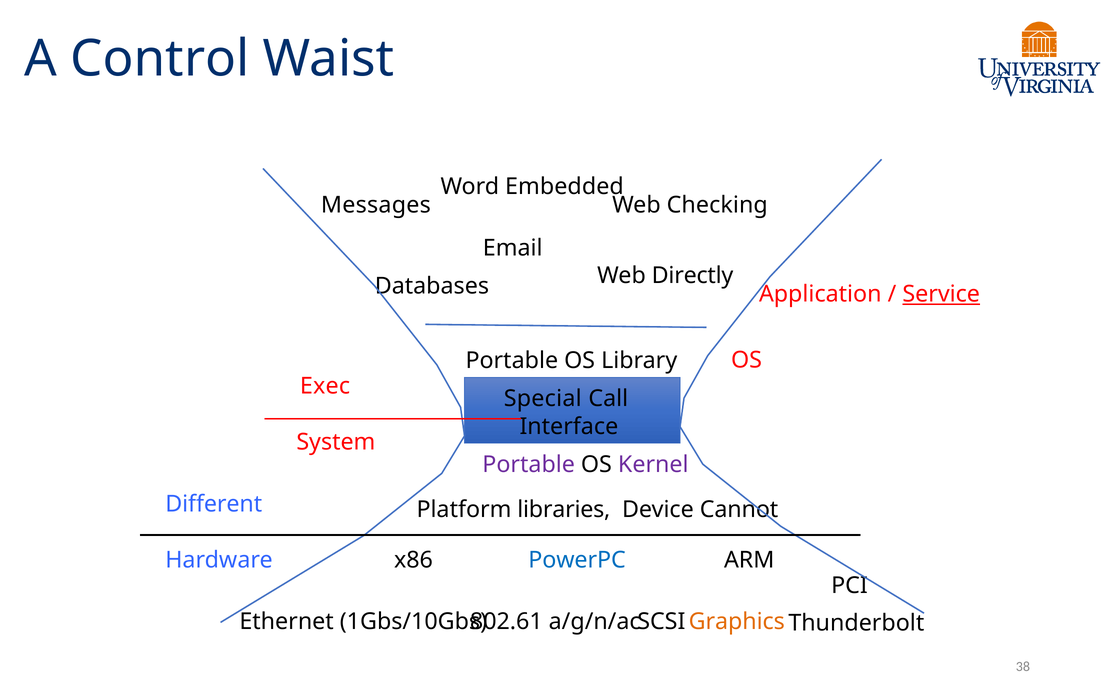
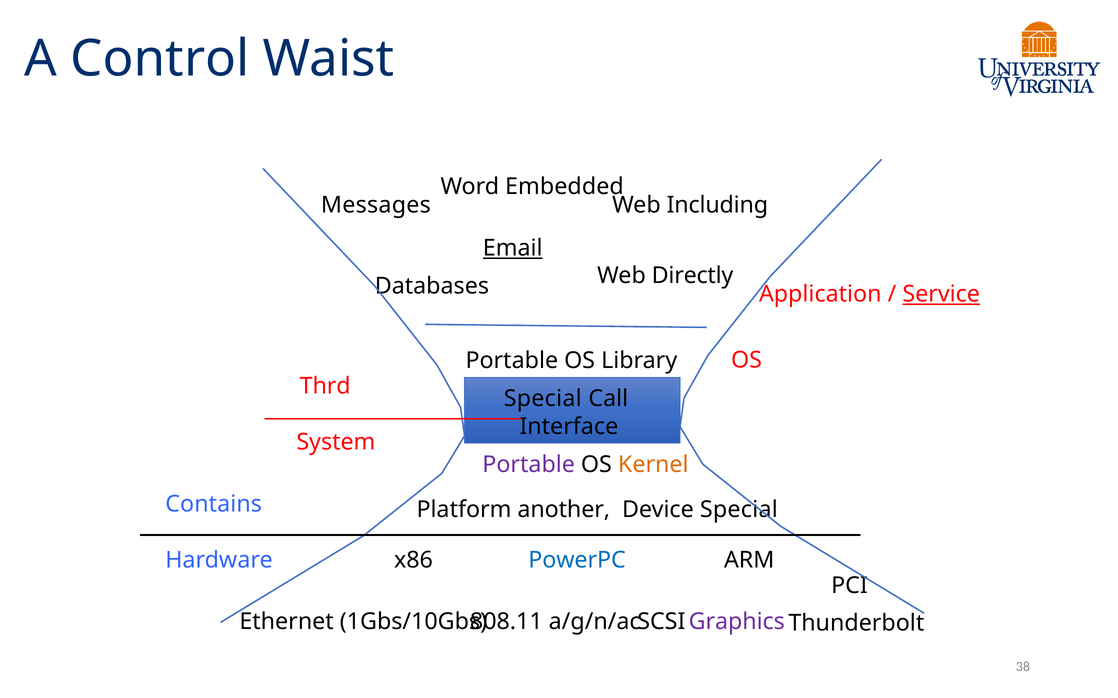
Checking: Checking -> Including
Email underline: none -> present
Exec: Exec -> Thrd
Kernel colour: purple -> orange
Different: Different -> Contains
libraries: libraries -> another
Device Cannot: Cannot -> Special
802.61: 802.61 -> 808.11
Graphics colour: orange -> purple
